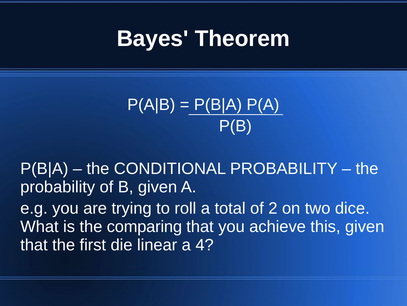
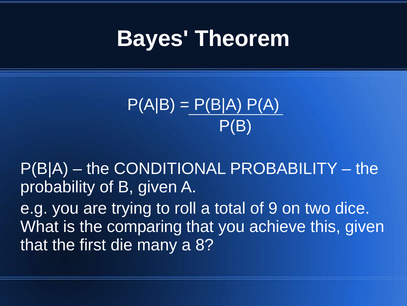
2: 2 -> 9
linear: linear -> many
4: 4 -> 8
